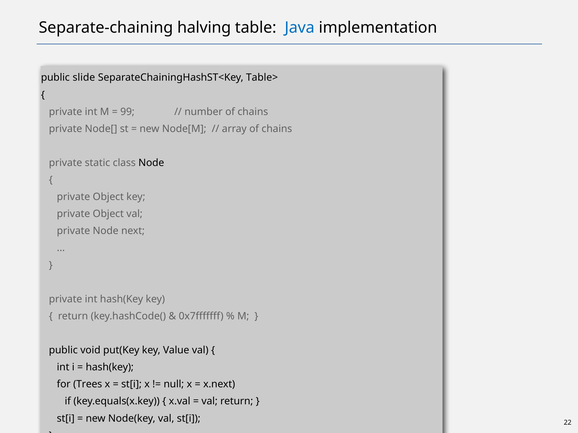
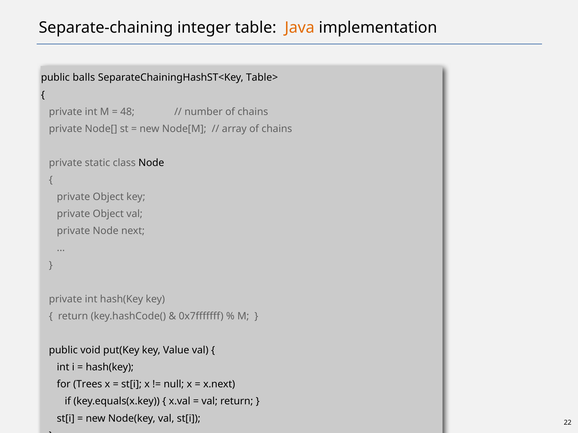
halving: halving -> integer
Java colour: blue -> orange
slide: slide -> balls
99: 99 -> 48
